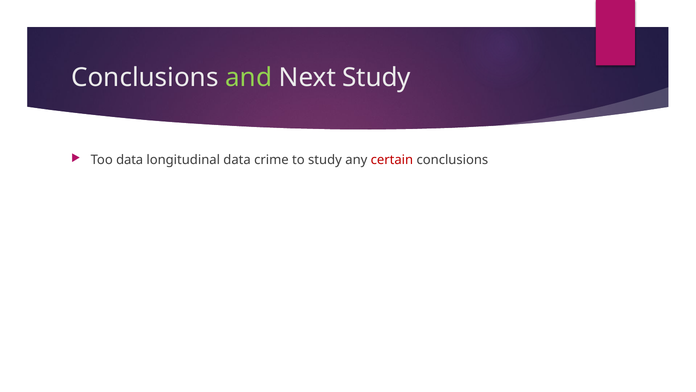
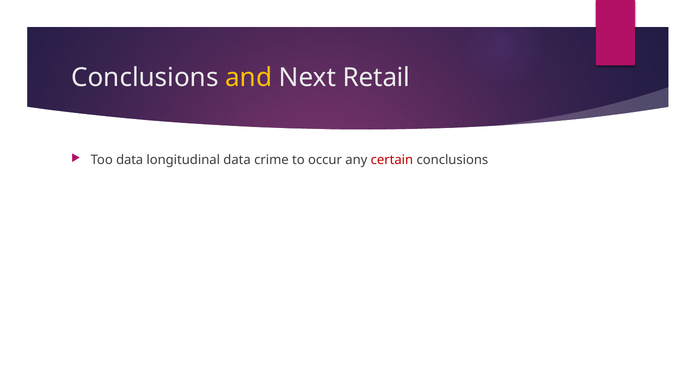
and colour: light green -> yellow
Next Study: Study -> Retail
to study: study -> occur
